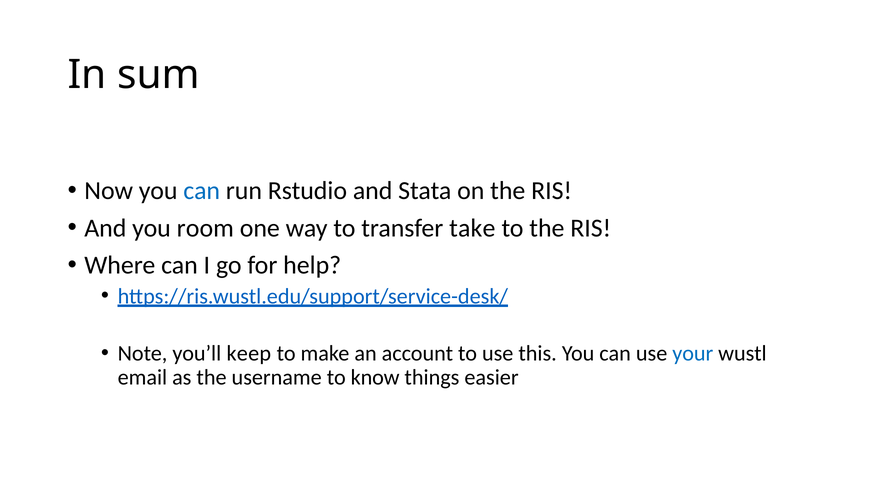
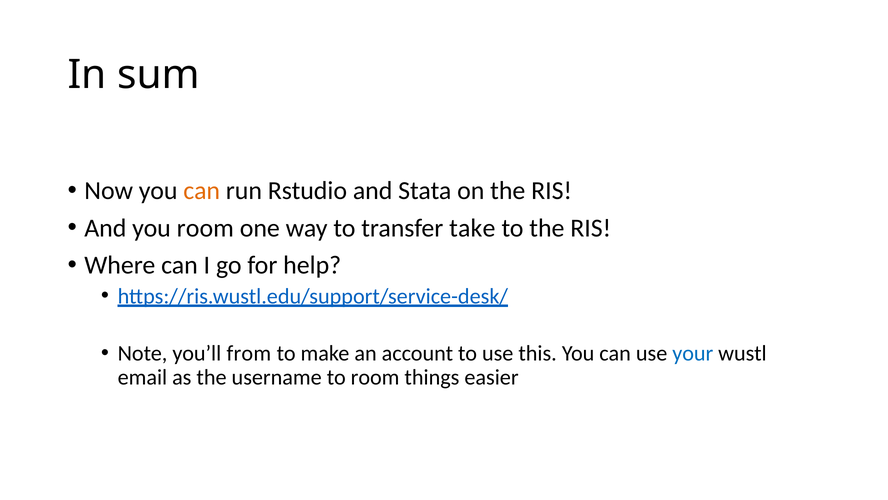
can at (202, 190) colour: blue -> orange
keep: keep -> from
to know: know -> room
